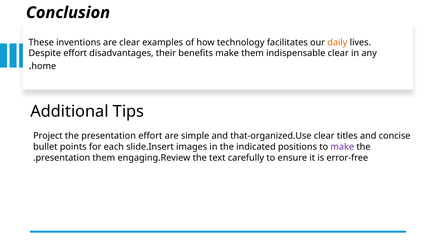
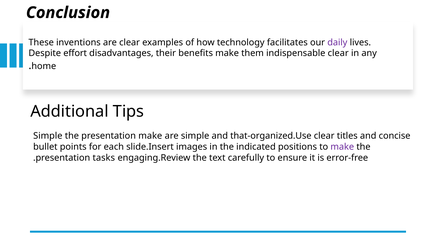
daily colour: orange -> purple
Project at (48, 136): Project -> Simple
presentation effort: effort -> make
presentation them: them -> tasks
